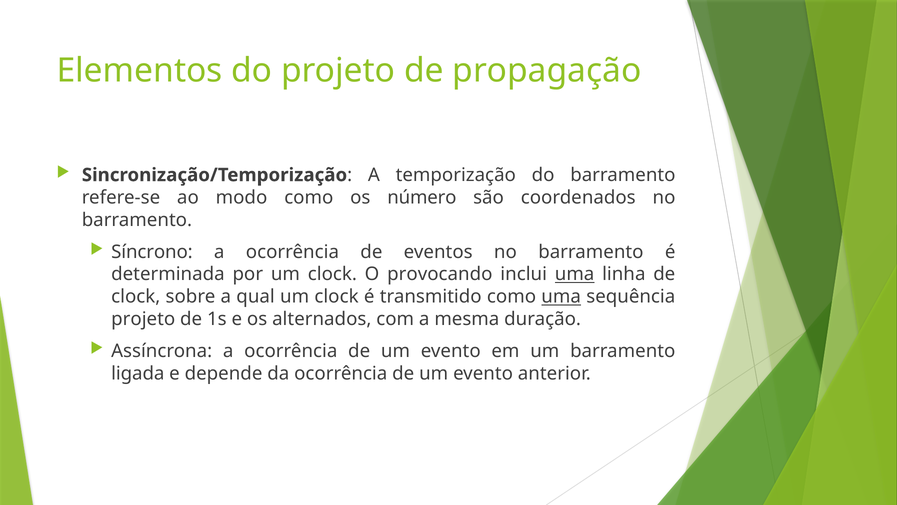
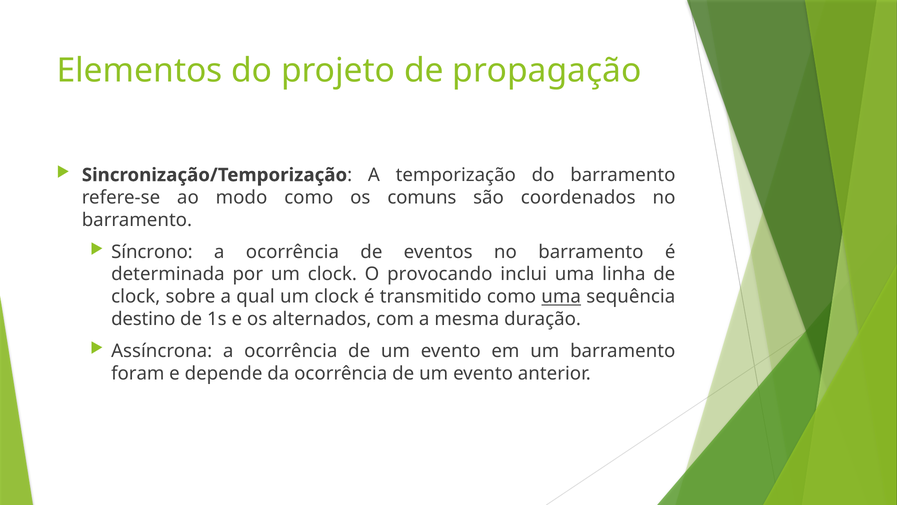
número: número -> comuns
uma at (575, 274) underline: present -> none
projeto at (143, 319): projeto -> destino
ligada: ligada -> foram
